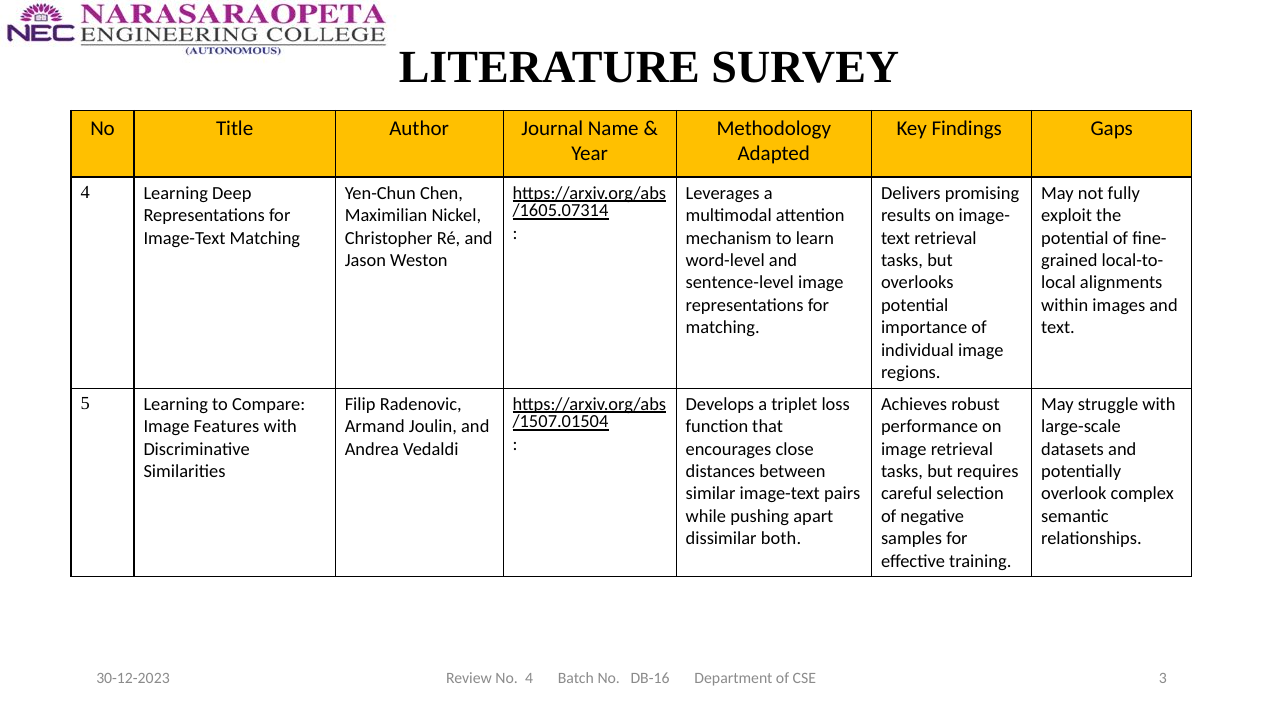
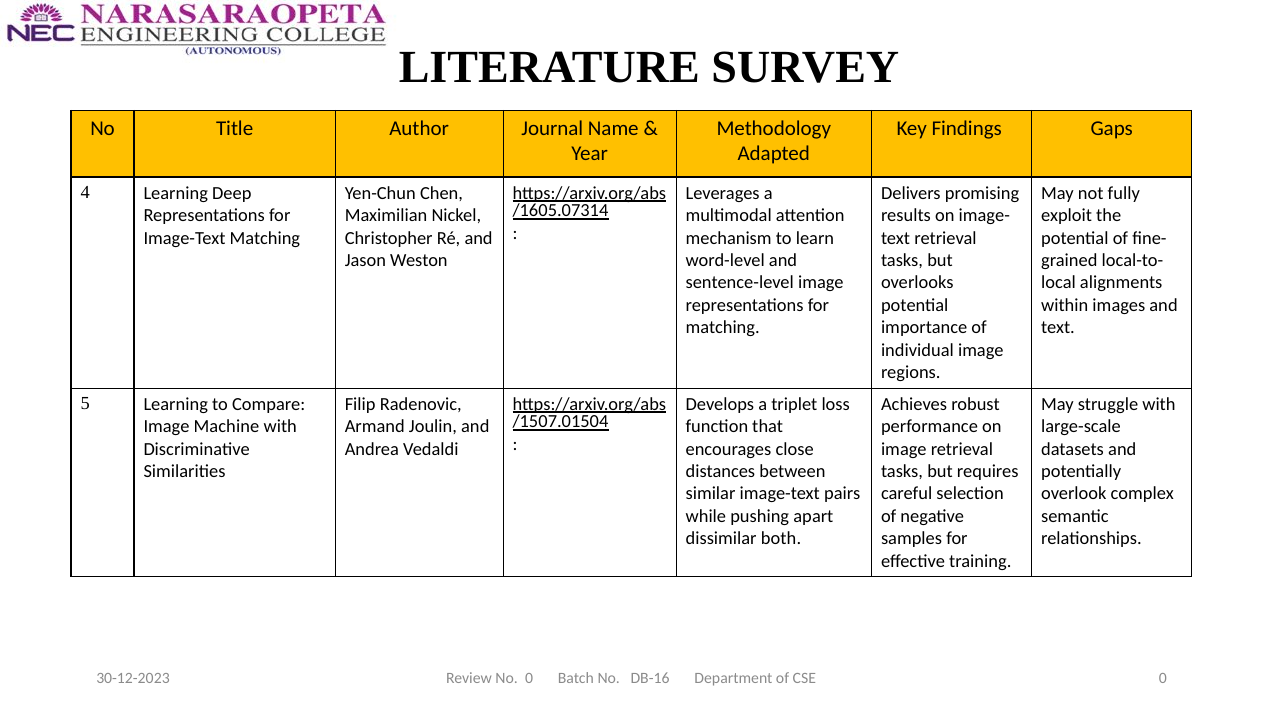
Features: Features -> Machine
No 4: 4 -> 0
CSE 3: 3 -> 0
